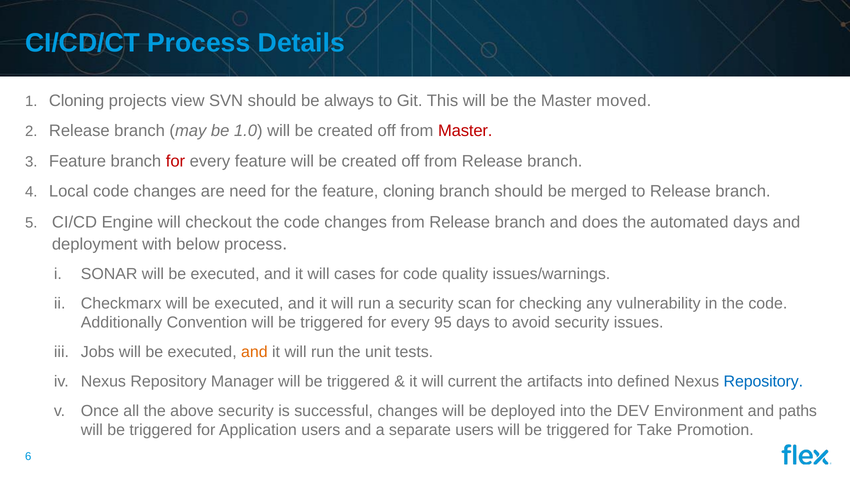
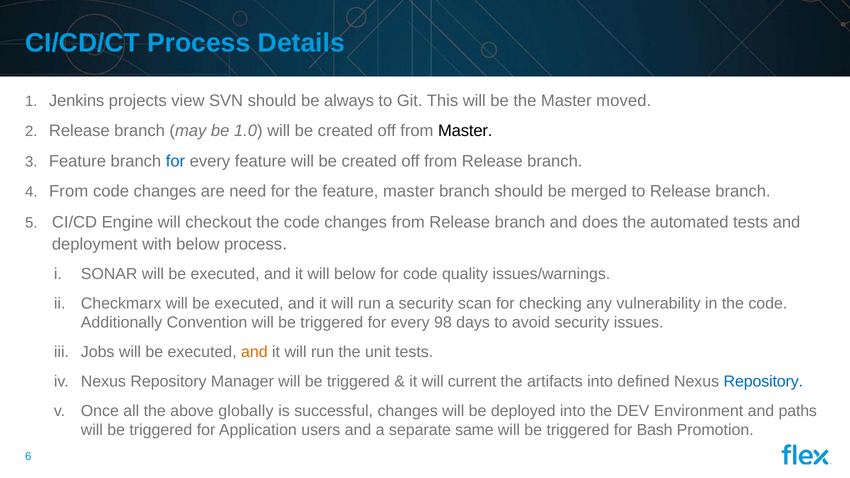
Cloning at (77, 101): Cloning -> Jenkins
Master at (465, 131) colour: red -> black
for at (175, 161) colour: red -> blue
Local at (69, 191): Local -> From
feature cloning: cloning -> master
automated days: days -> tests
will cases: cases -> below
95: 95 -> 98
above security: security -> globally
separate users: users -> same
Take: Take -> Bash
